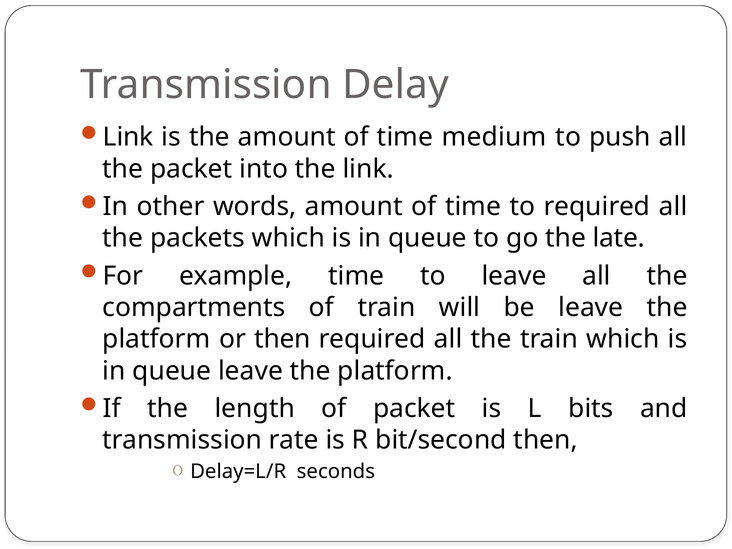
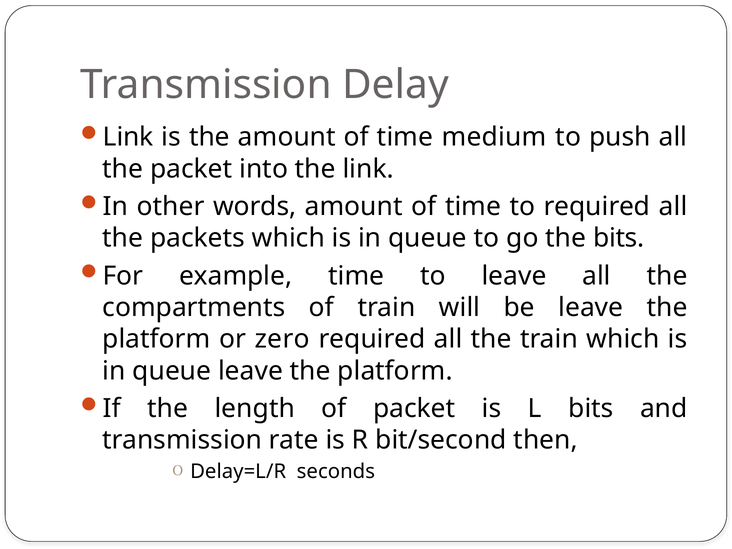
the late: late -> bits
or then: then -> zero
